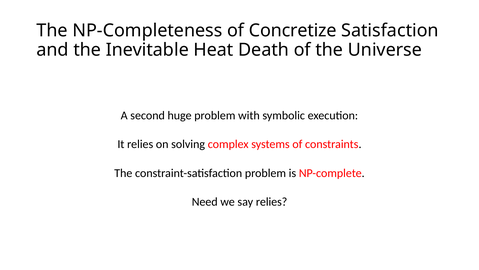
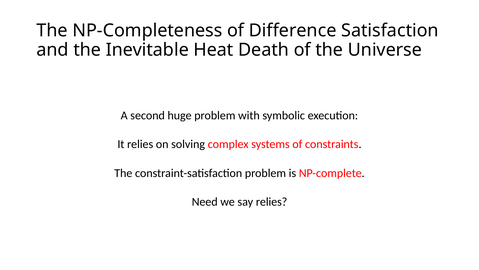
Concretize: Concretize -> Difference
